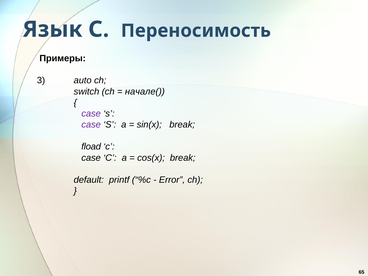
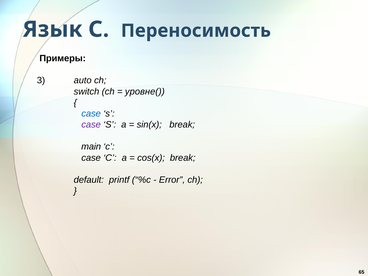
начале(: начале( -> уровне(
case at (91, 114) colour: purple -> blue
fload: fload -> main
